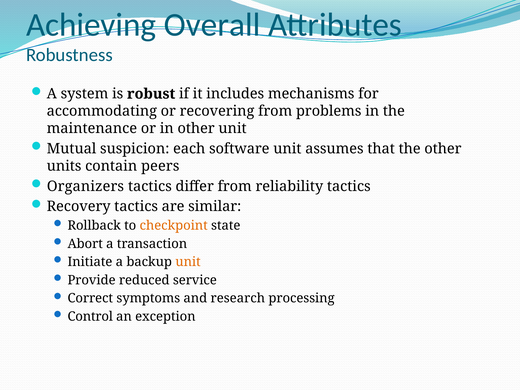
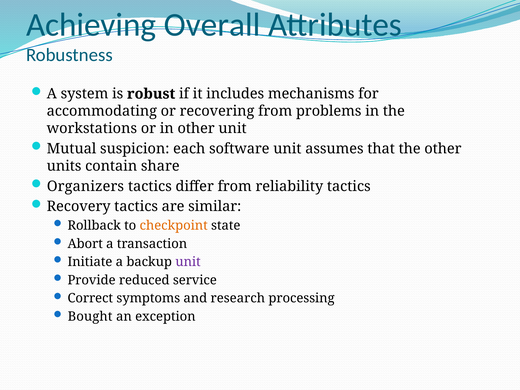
maintenance: maintenance -> workstations
peers: peers -> share
unit at (188, 262) colour: orange -> purple
Control: Control -> Bought
